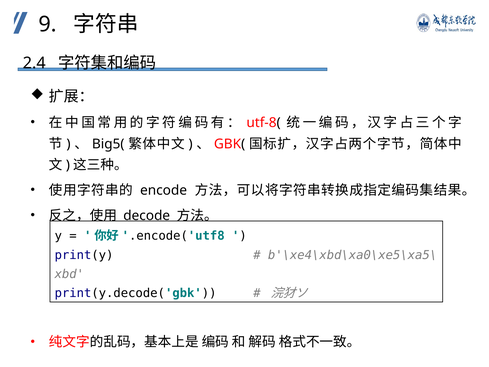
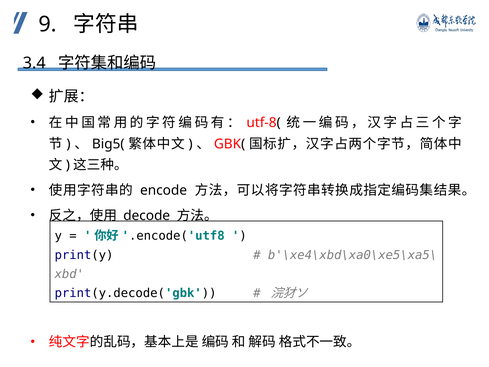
2.4: 2.4 -> 3.4
